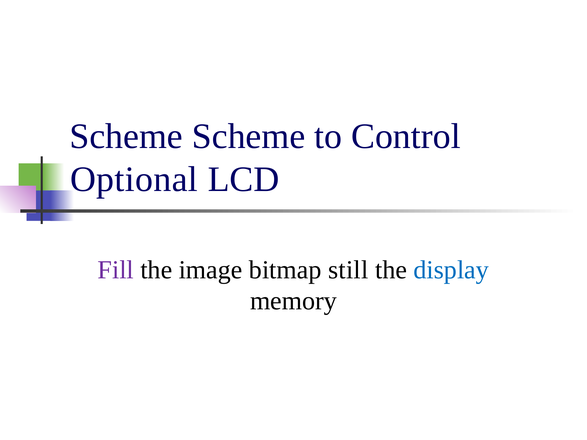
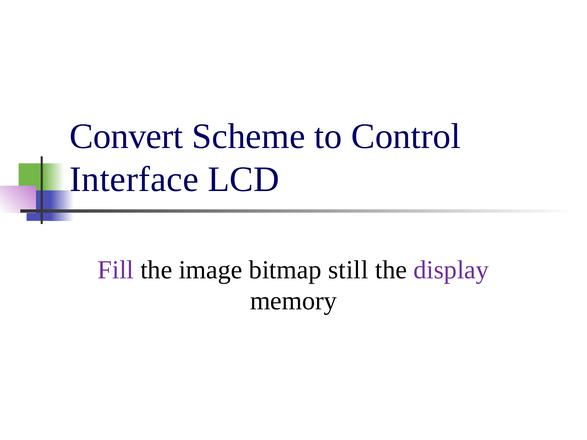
Scheme at (126, 136): Scheme -> Convert
Optional: Optional -> Interface
display colour: blue -> purple
